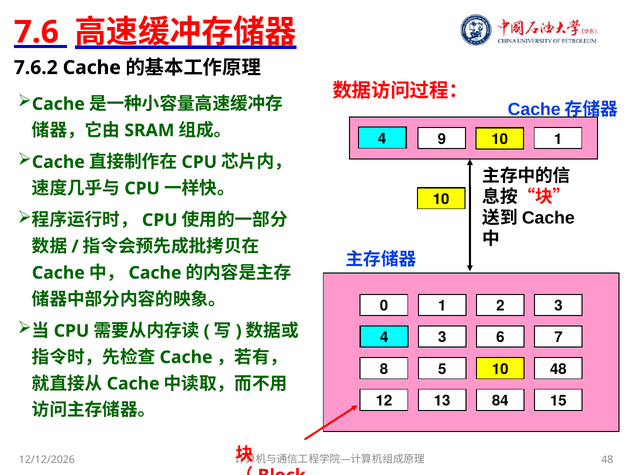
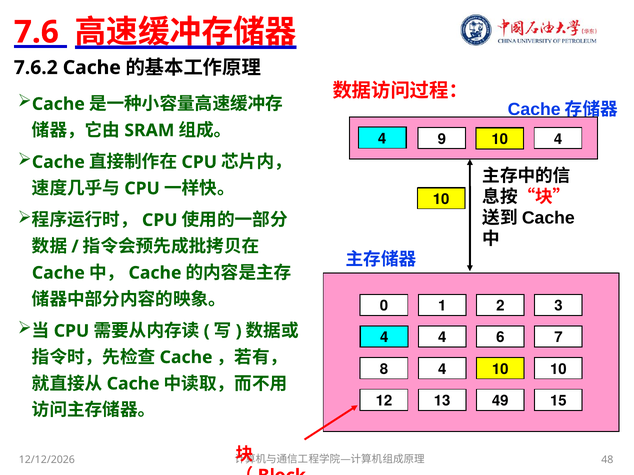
1 at (558, 139): 1 -> 4
3 at (442, 338): 3 -> 4
8 5: 5 -> 4
48 at (558, 370): 48 -> 10
84: 84 -> 49
